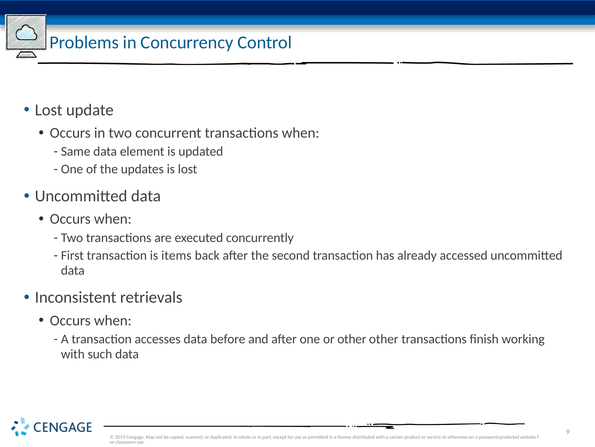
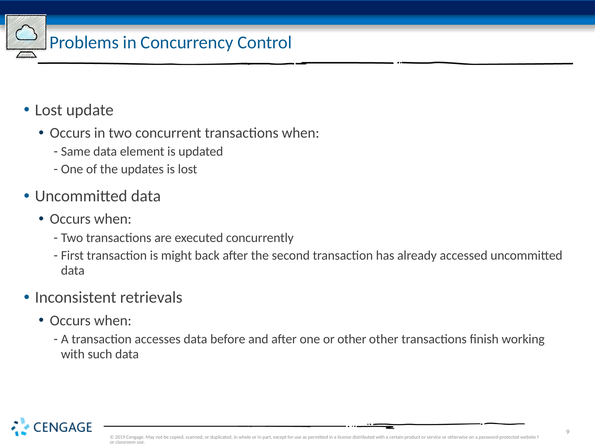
items: items -> might
